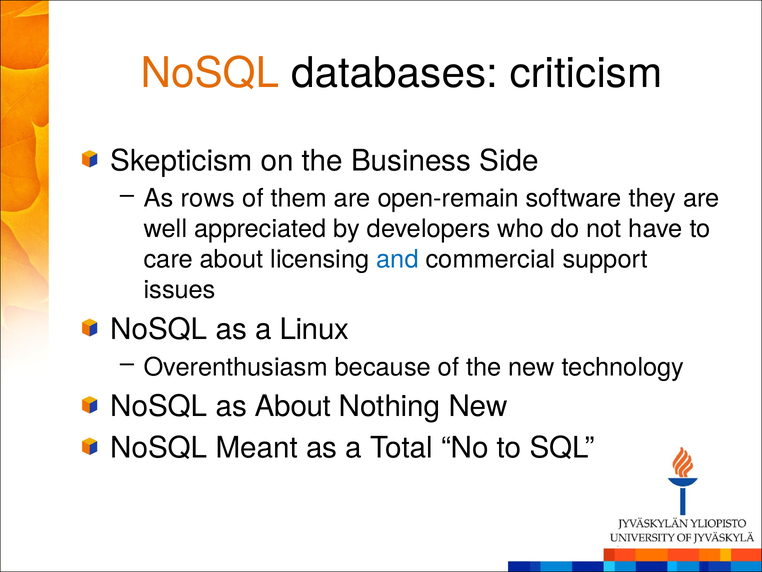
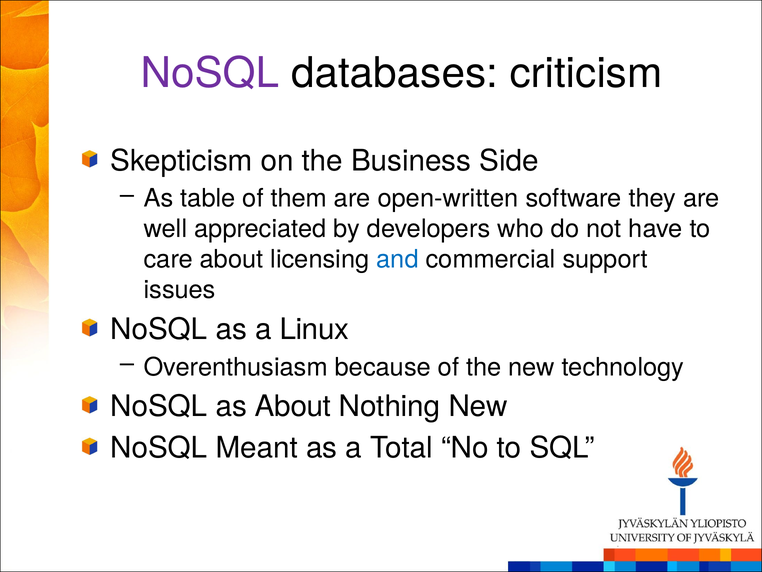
NoSQL at (210, 73) colour: orange -> purple
rows: rows -> table
open-remain: open-remain -> open-written
